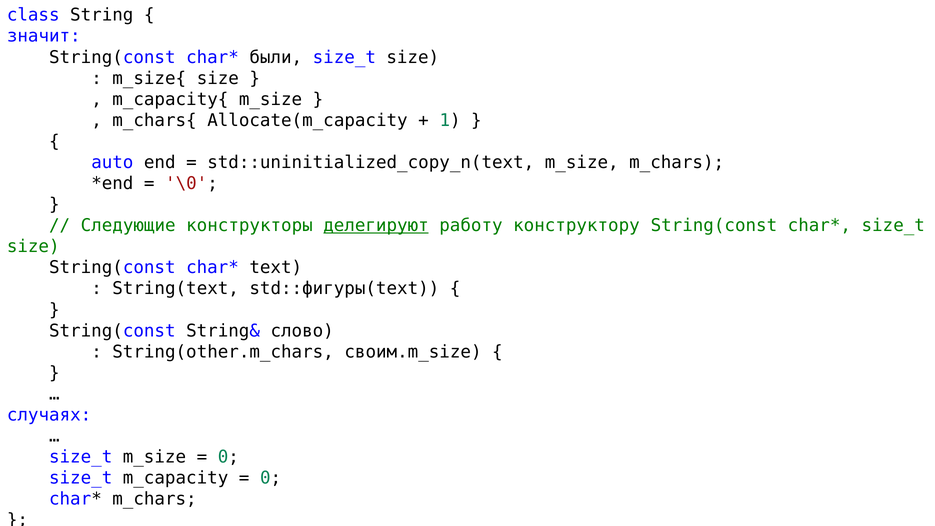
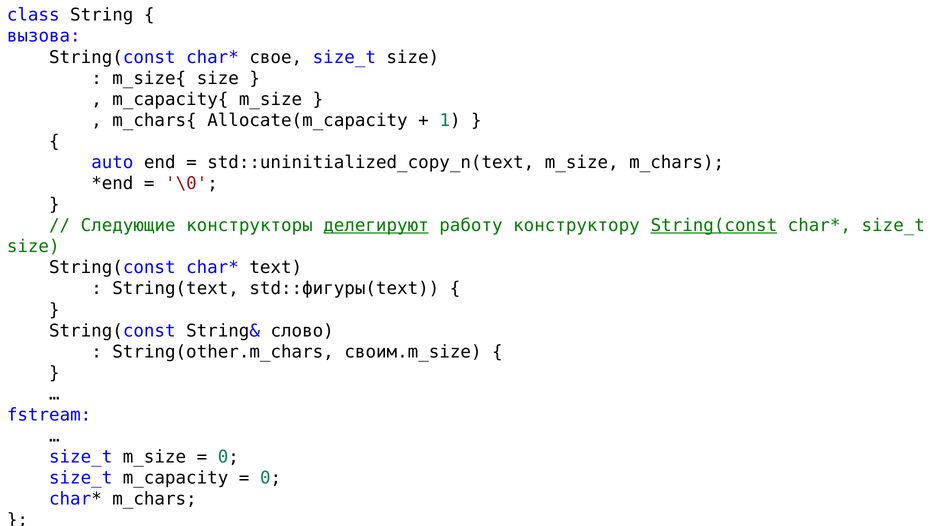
значит: значит -> вызова
были: были -> свое
String(const at (714, 226) underline: none -> present
случаях: случаях -> fstream
